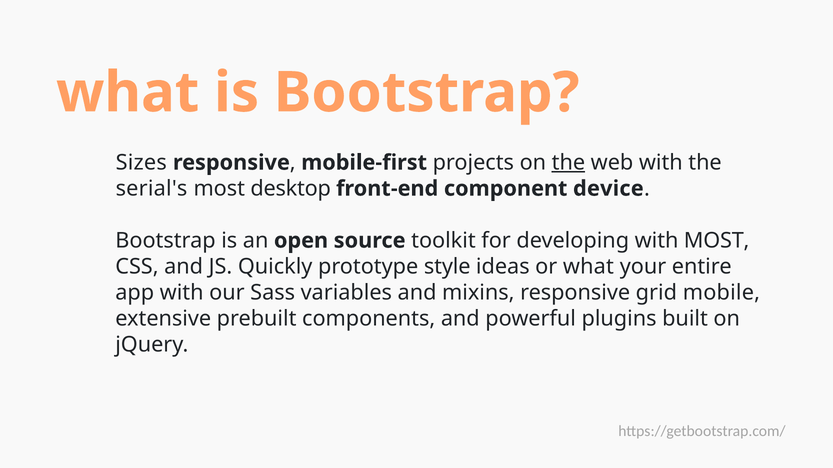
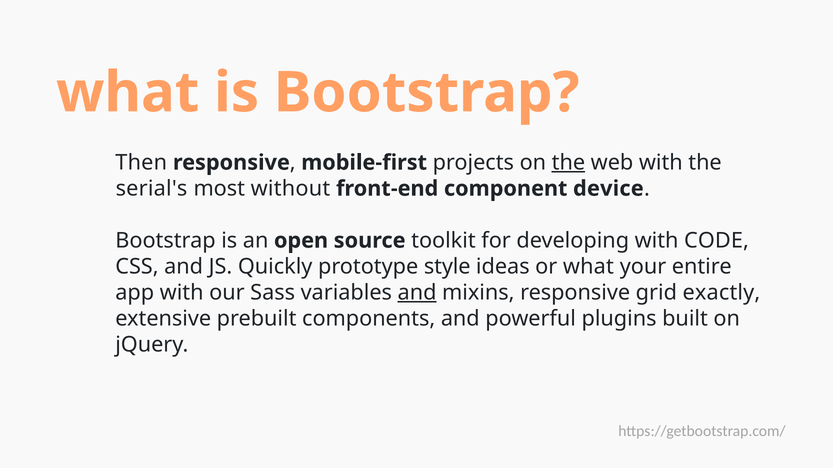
Sizes: Sizes -> Then
desktop: desktop -> without
with MOST: MOST -> CODE
and at (417, 293) underline: none -> present
mobile: mobile -> exactly
